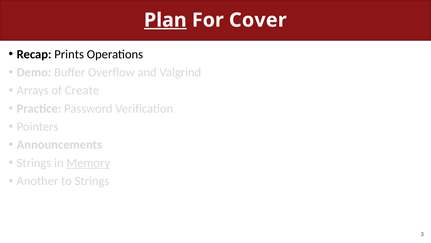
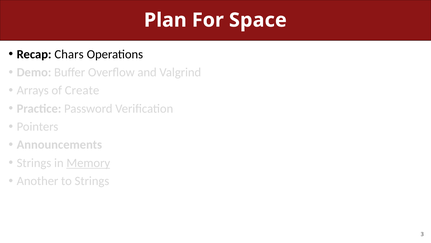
Plan underline: present -> none
Cover: Cover -> Space
Prints: Prints -> Chars
